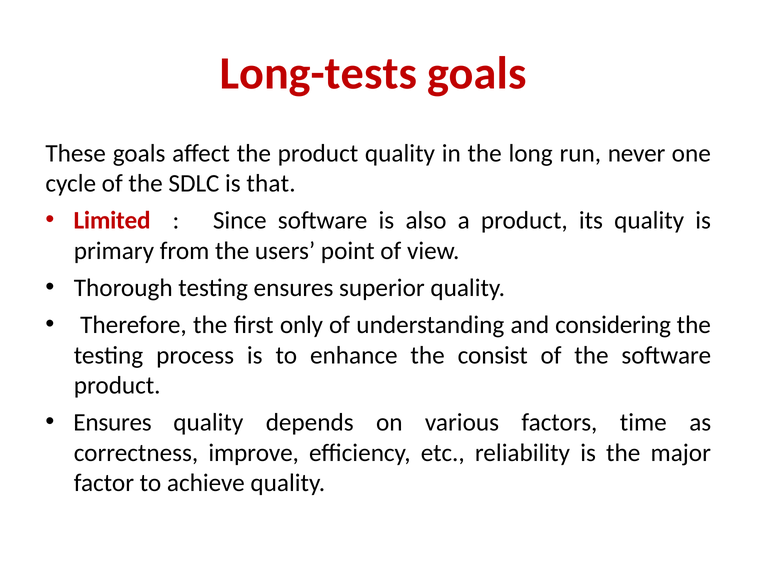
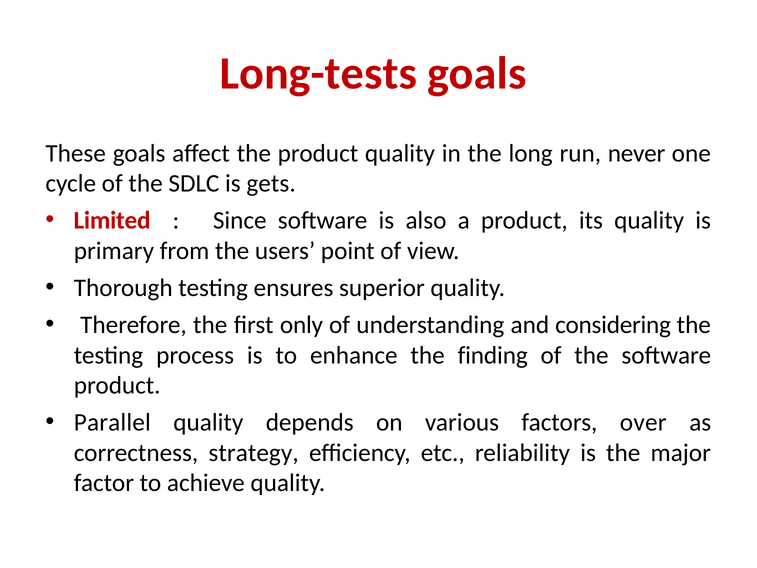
that: that -> gets
consist: consist -> finding
Ensures at (113, 422): Ensures -> Parallel
time: time -> over
improve: improve -> strategy
